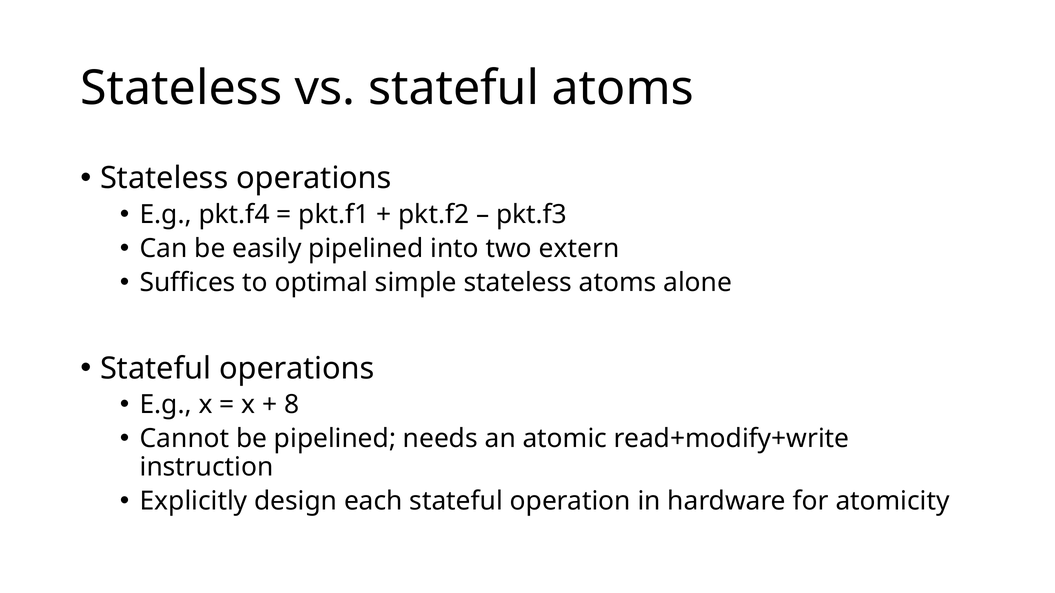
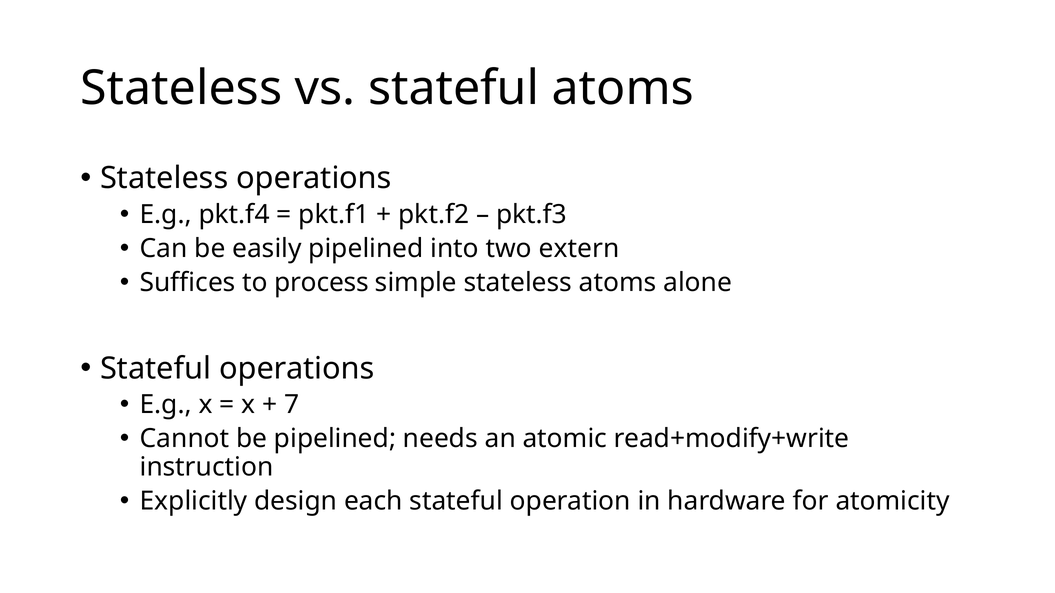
optimal: optimal -> process
8: 8 -> 7
